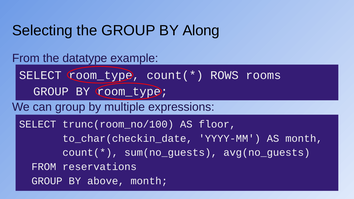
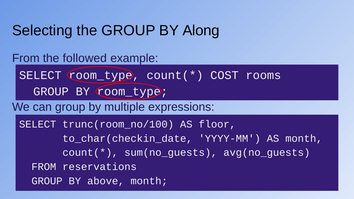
datatype: datatype -> followed
ROWS: ROWS -> COST
